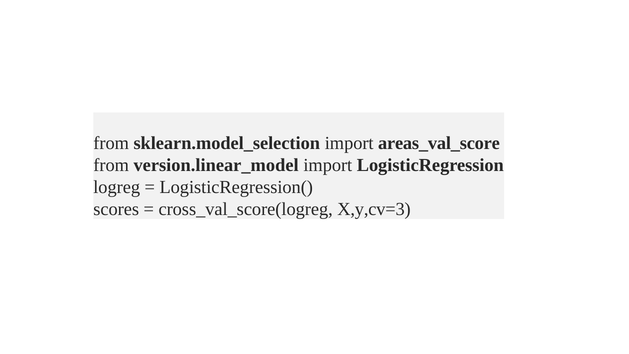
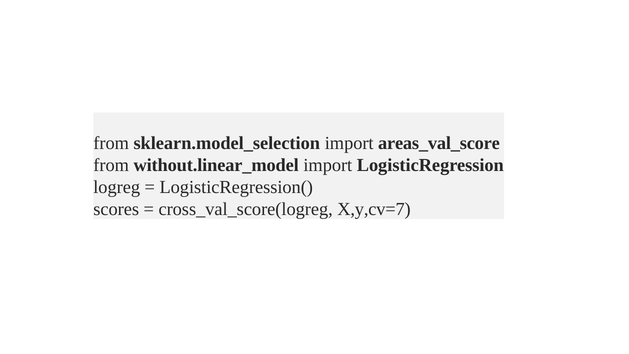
version.linear_model: version.linear_model -> without.linear_model
X,y,cv=3: X,y,cv=3 -> X,y,cv=7
